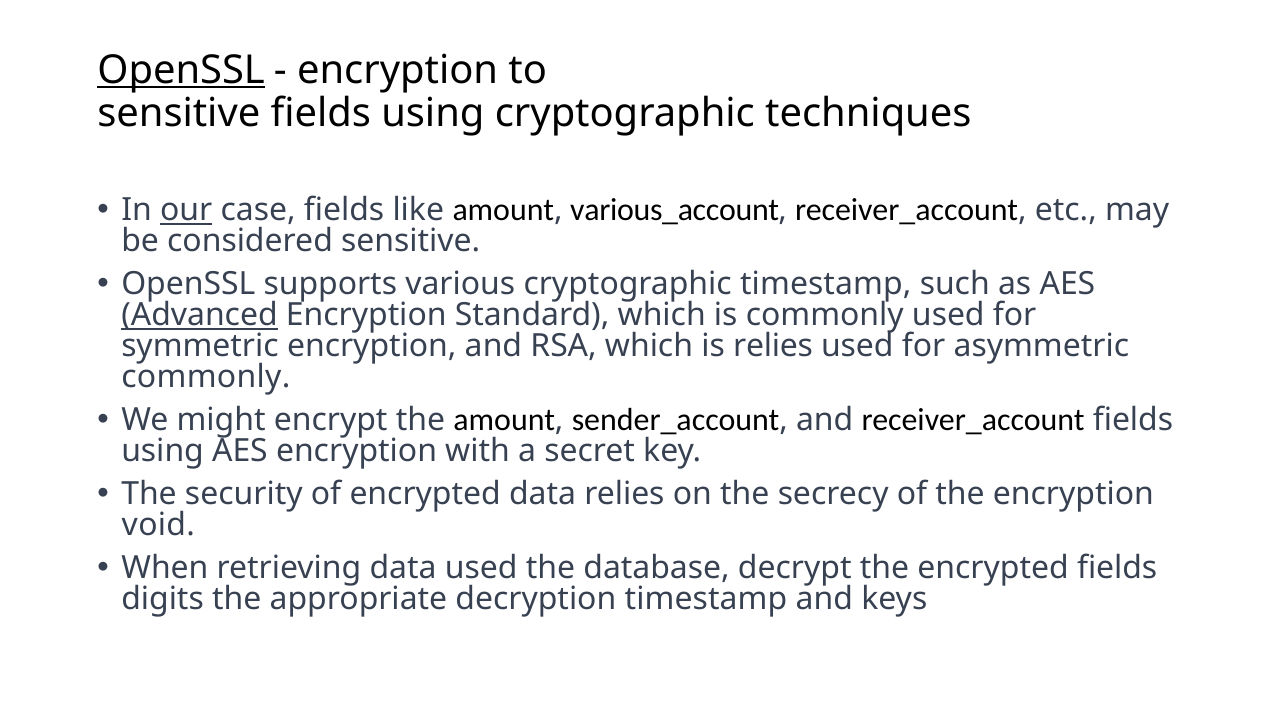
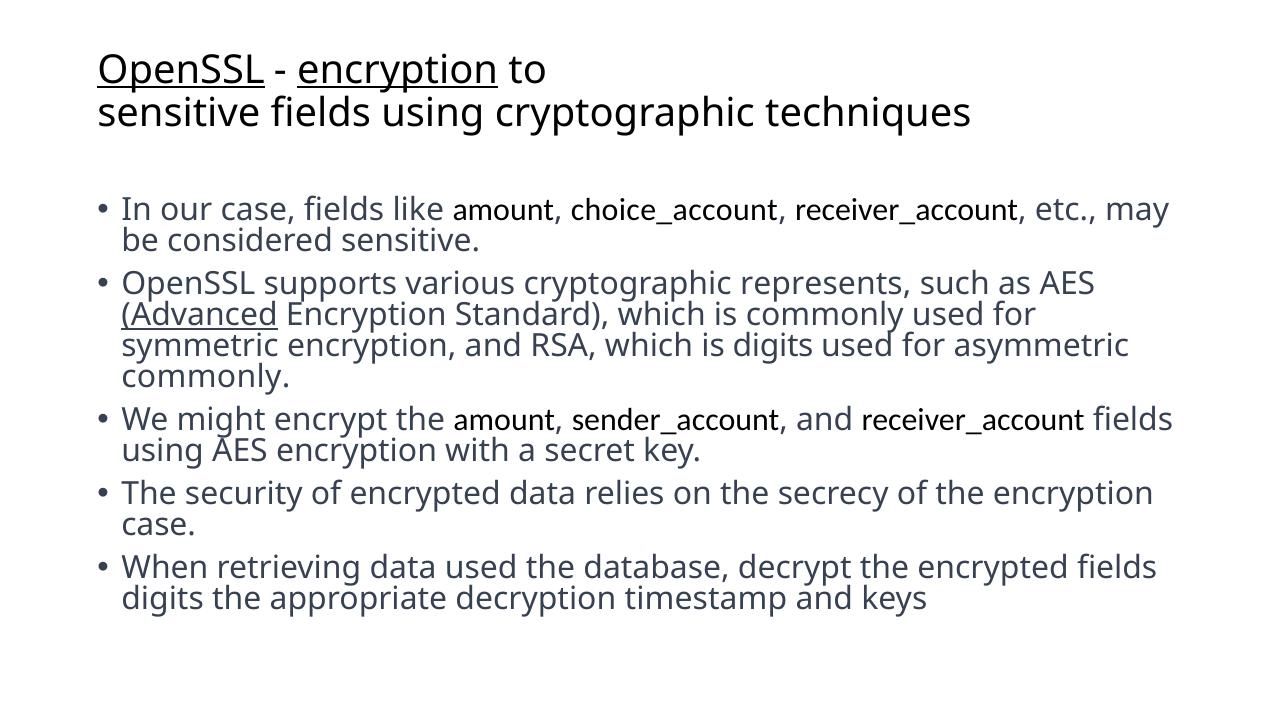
encryption at (398, 70) underline: none -> present
our underline: present -> none
various_account: various_account -> choice_account
cryptographic timestamp: timestamp -> represents
is relies: relies -> digits
void at (158, 525): void -> case
